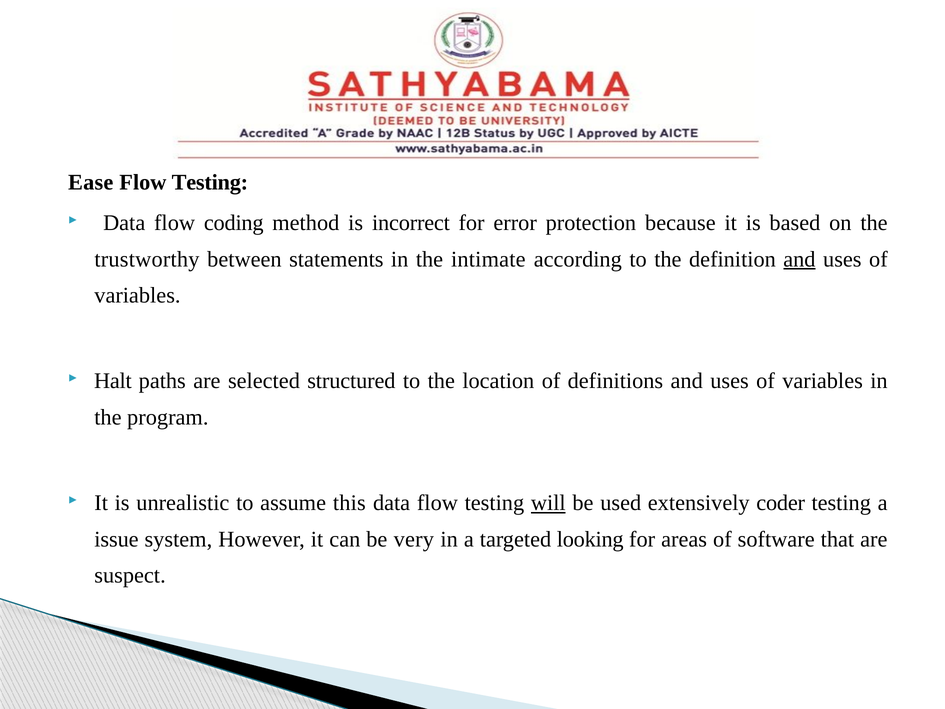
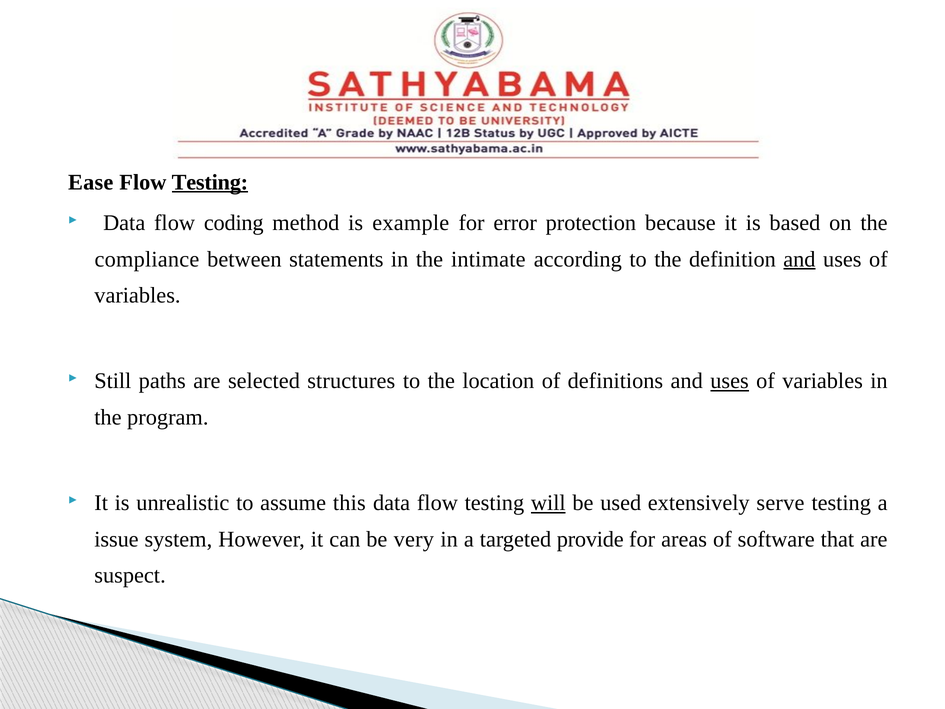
Testing at (210, 182) underline: none -> present
incorrect: incorrect -> example
trustworthy: trustworthy -> compliance
Halt: Halt -> Still
structured: structured -> structures
uses at (730, 381) underline: none -> present
coder: coder -> serve
looking: looking -> provide
